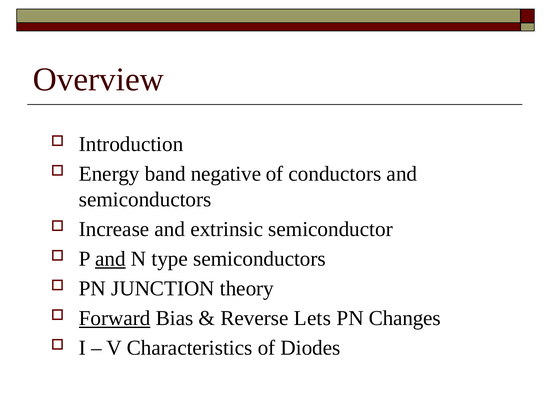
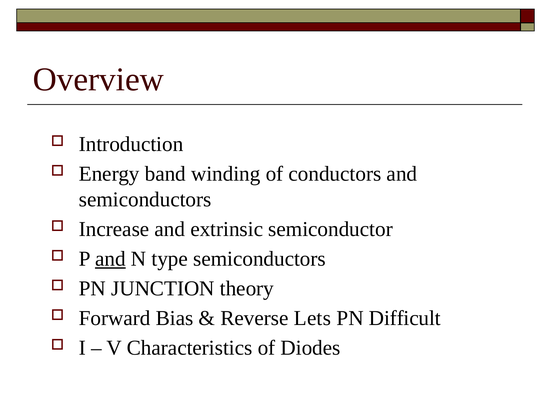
negative: negative -> winding
Forward underline: present -> none
Changes: Changes -> Difficult
